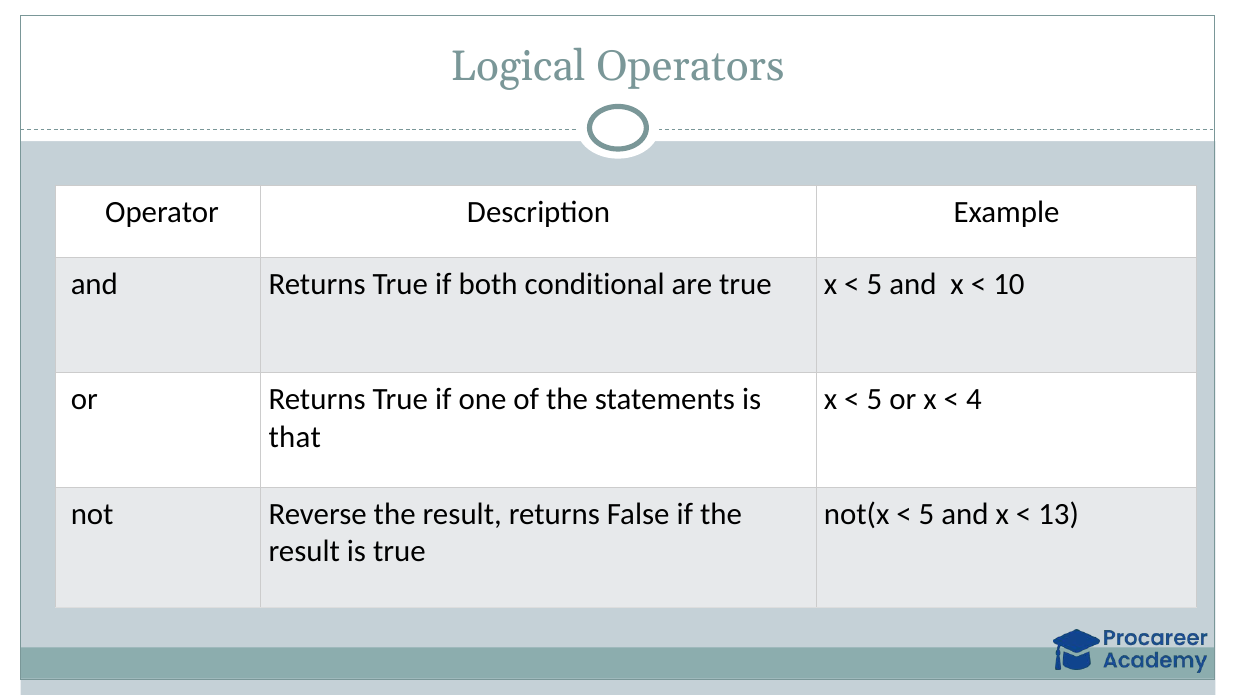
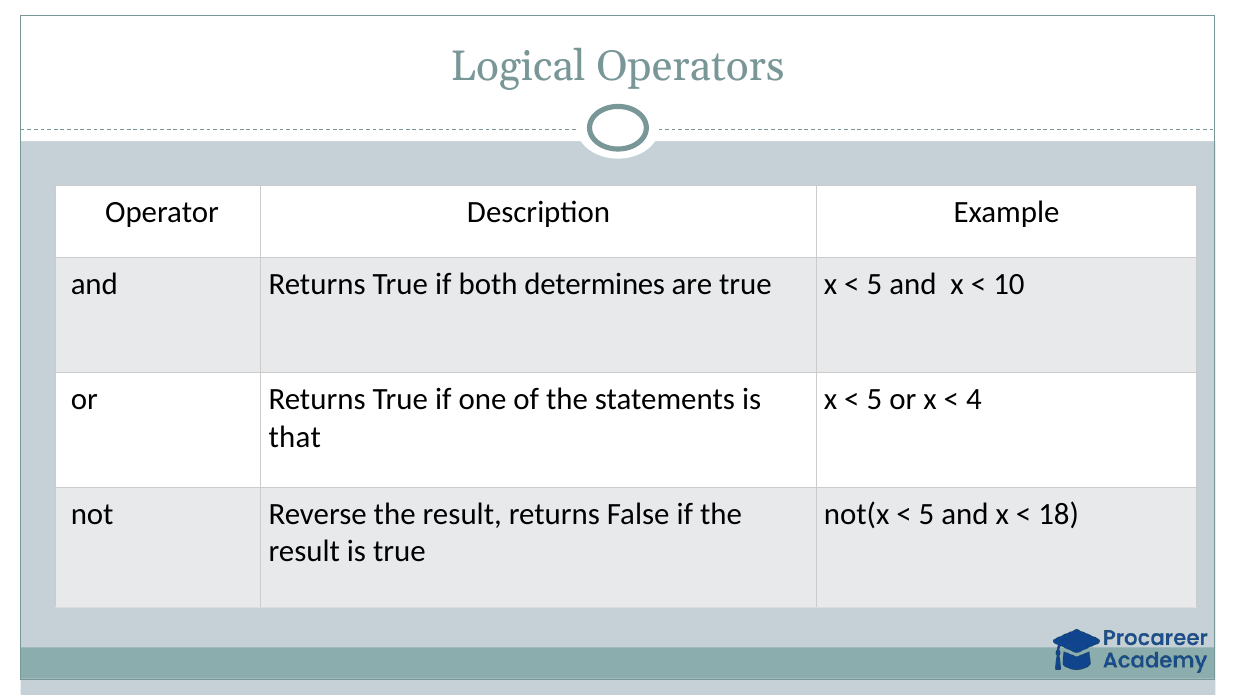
conditional: conditional -> determines
13: 13 -> 18
